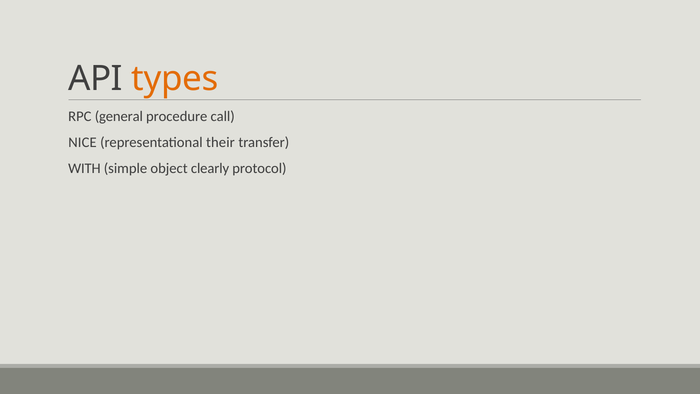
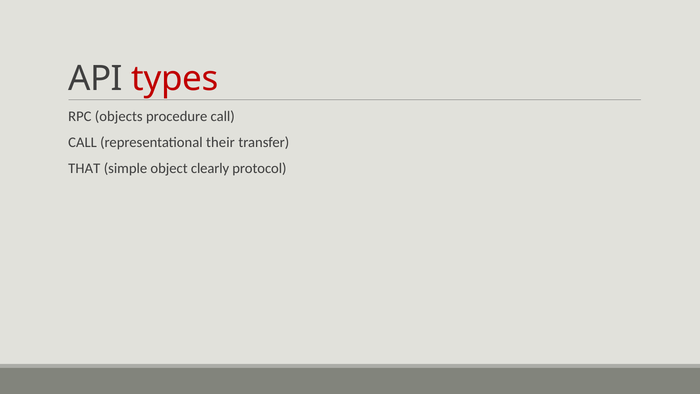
types colour: orange -> red
general: general -> objects
NICE at (82, 142): NICE -> CALL
WITH: WITH -> THAT
